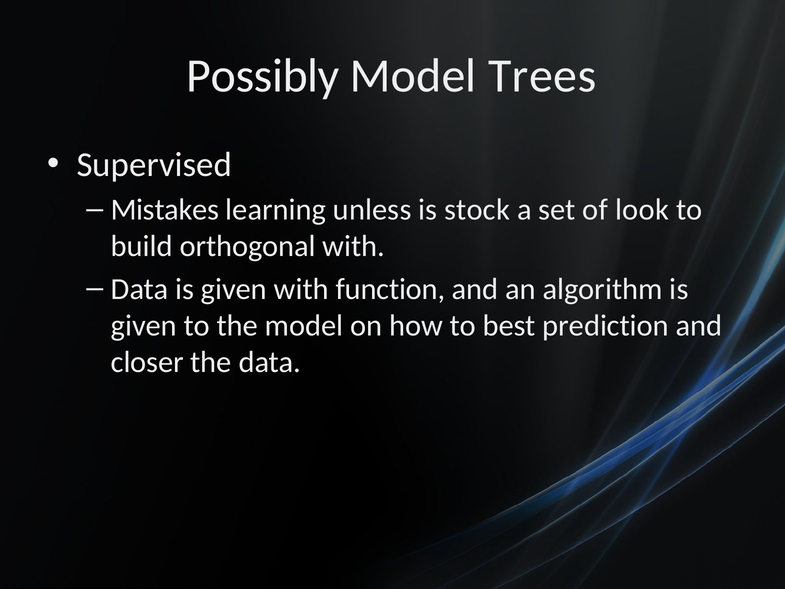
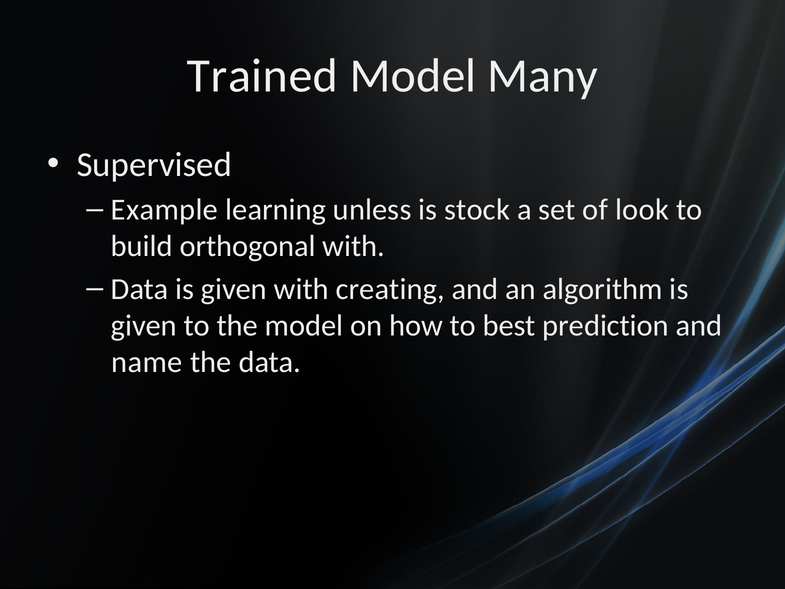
Possibly: Possibly -> Trained
Trees: Trees -> Many
Mistakes: Mistakes -> Example
function: function -> creating
closer: closer -> name
